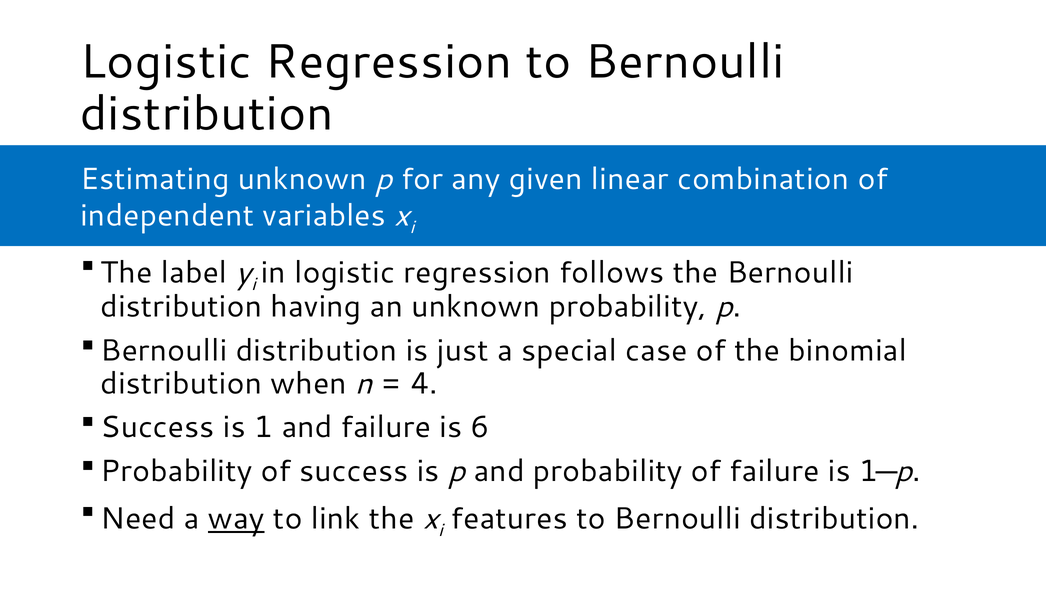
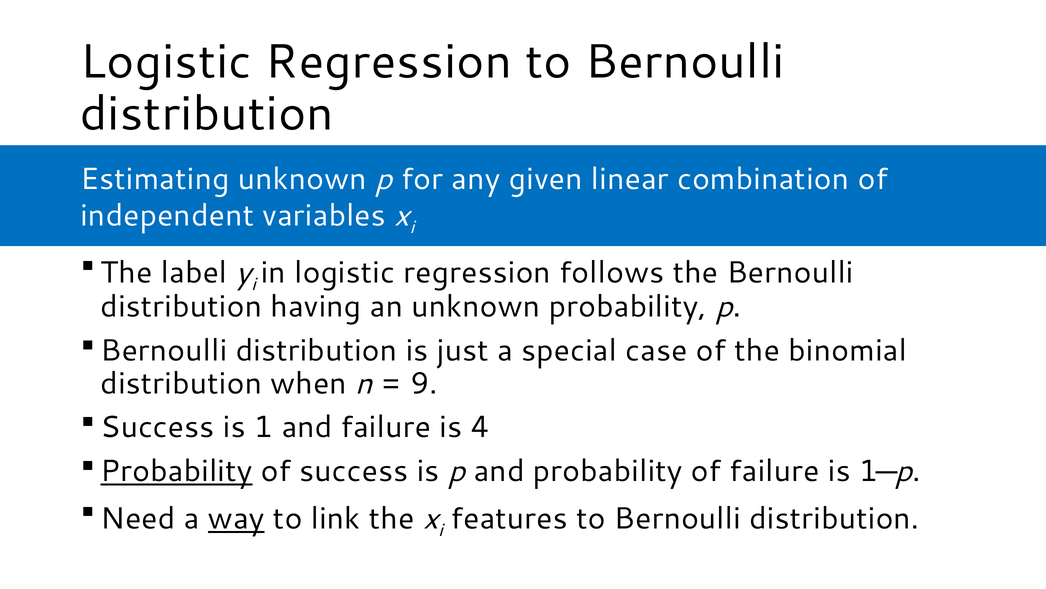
4: 4 -> 9
6: 6 -> 4
Probability at (176, 471) underline: none -> present
